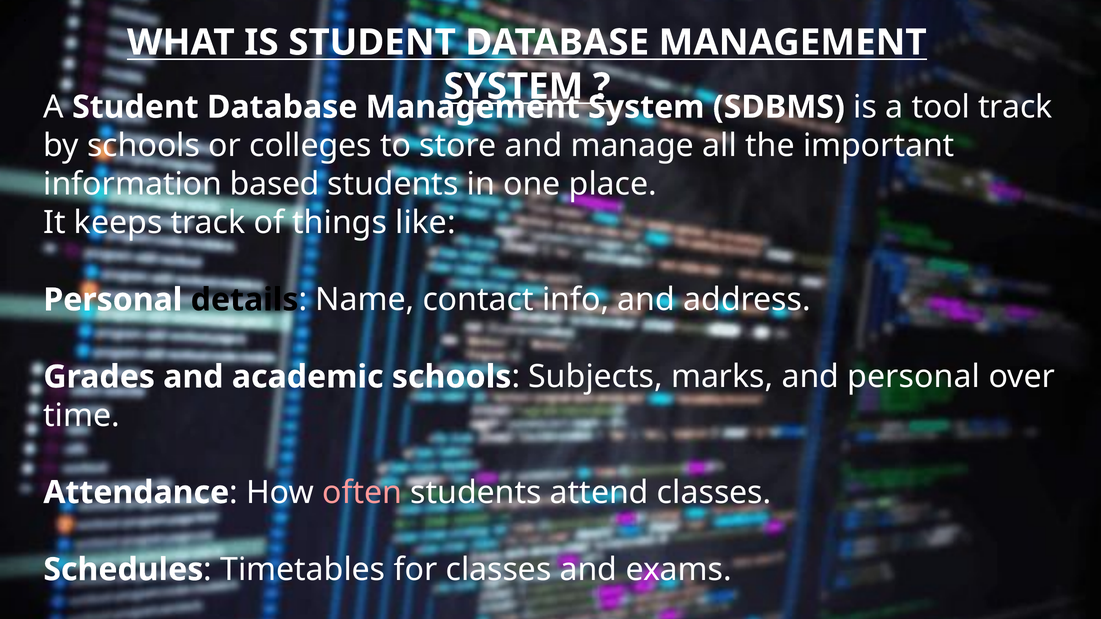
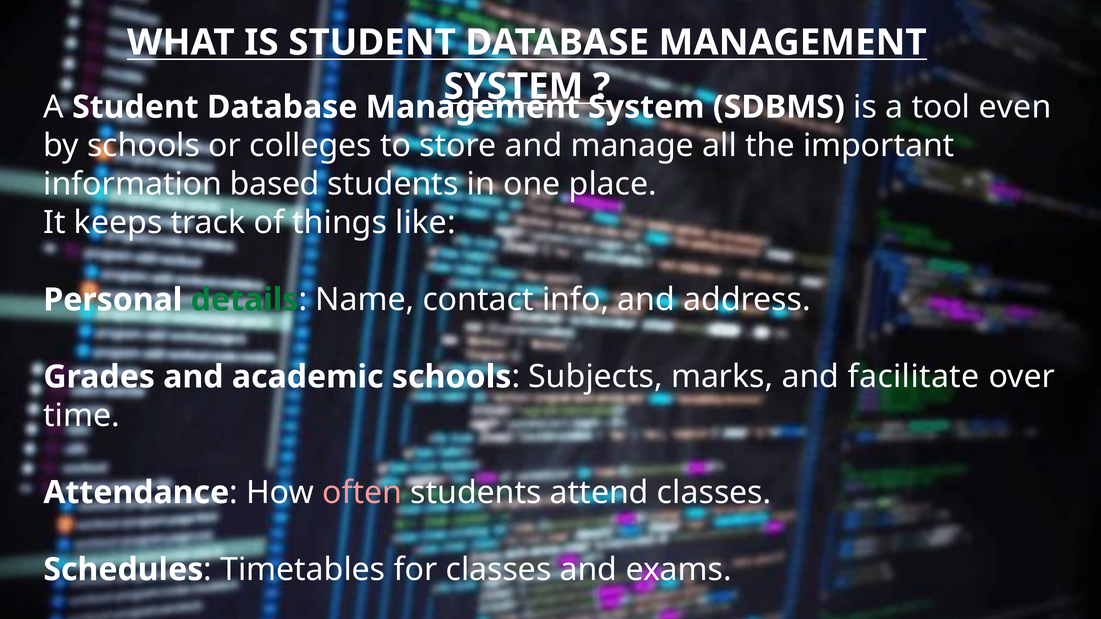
tool track: track -> even
details colour: black -> green
and personal: personal -> facilitate
